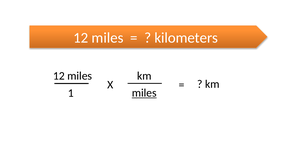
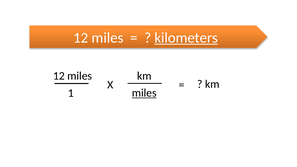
kilometers underline: none -> present
